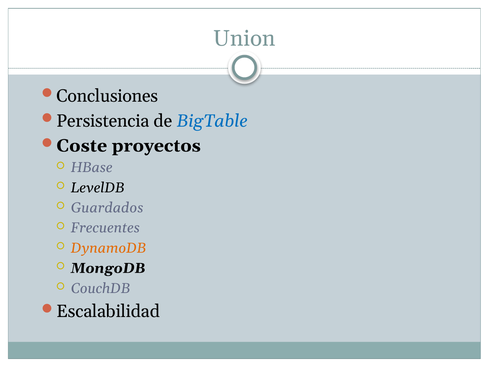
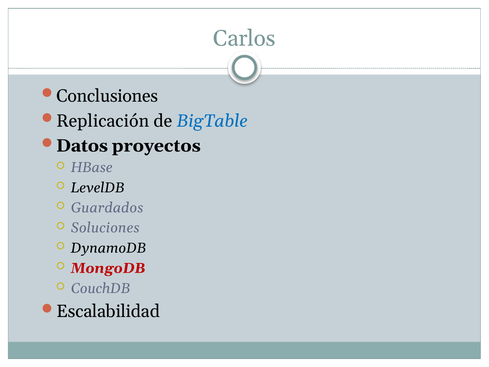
Union: Union -> Carlos
Persistencia: Persistencia -> Replicación
Coste: Coste -> Datos
Frecuentes: Frecuentes -> Soluciones
DynamoDB colour: orange -> black
MongoDB colour: black -> red
